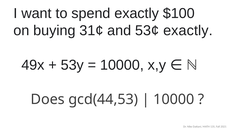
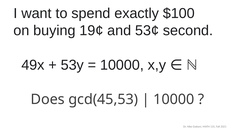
31¢: 31¢ -> 19¢
53¢ exactly: exactly -> second
gcd(44,53: gcd(44,53 -> gcd(45,53
